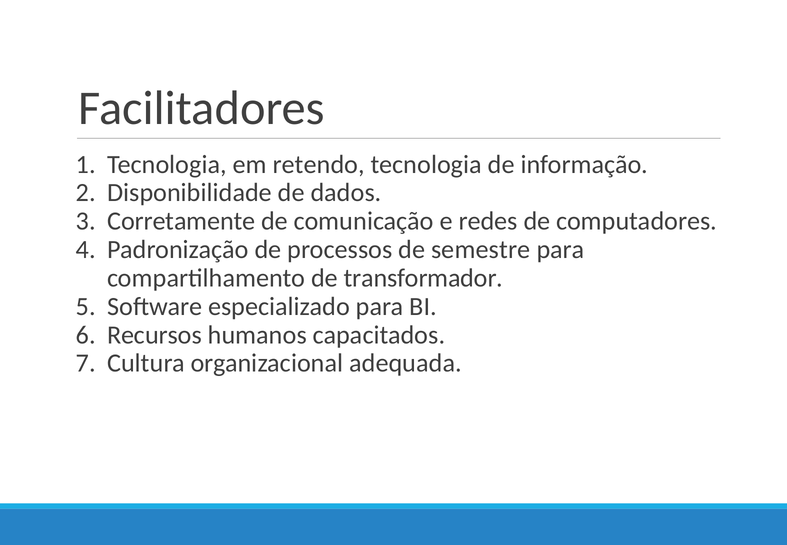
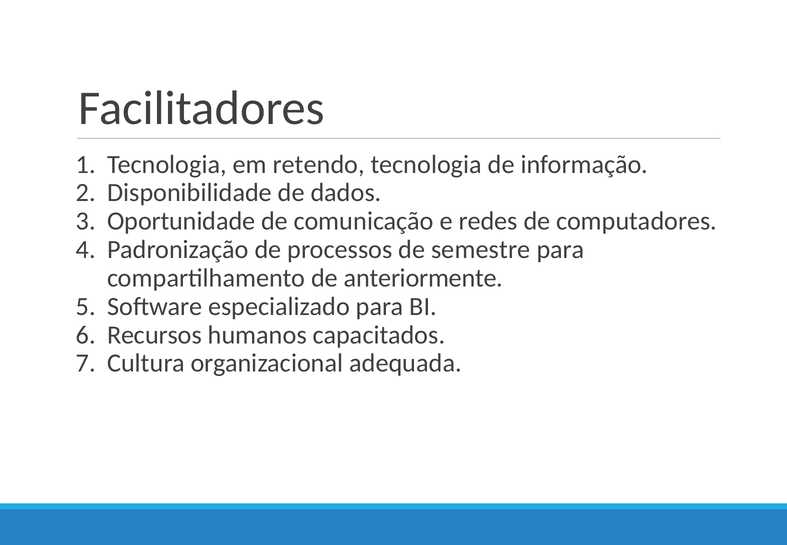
Corretamente: Corretamente -> Oportunidade
transformador: transformador -> anteriormente
